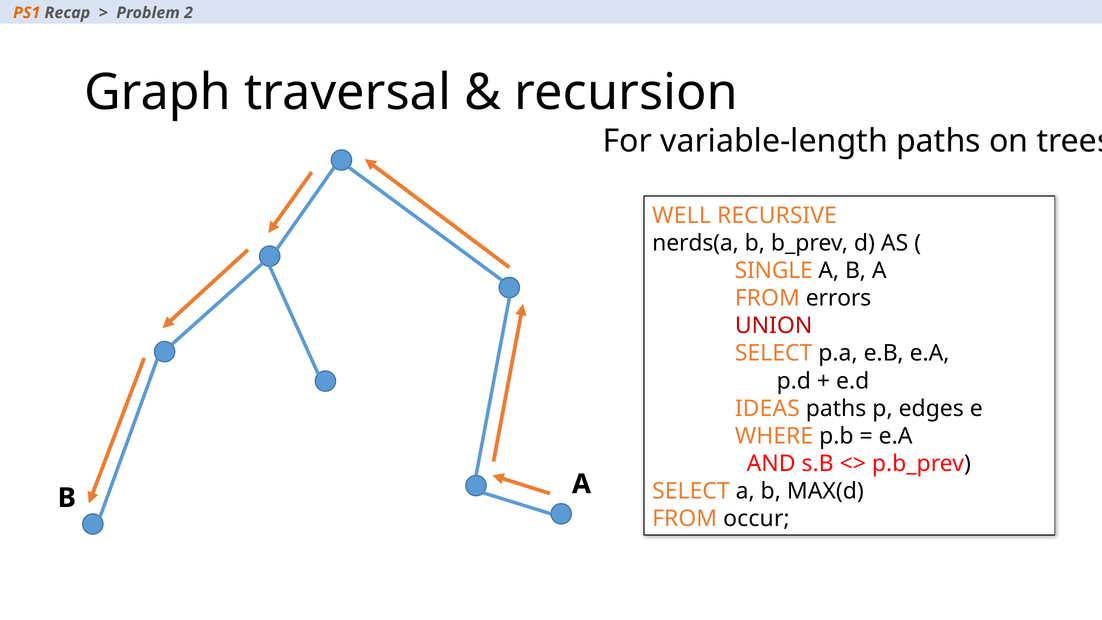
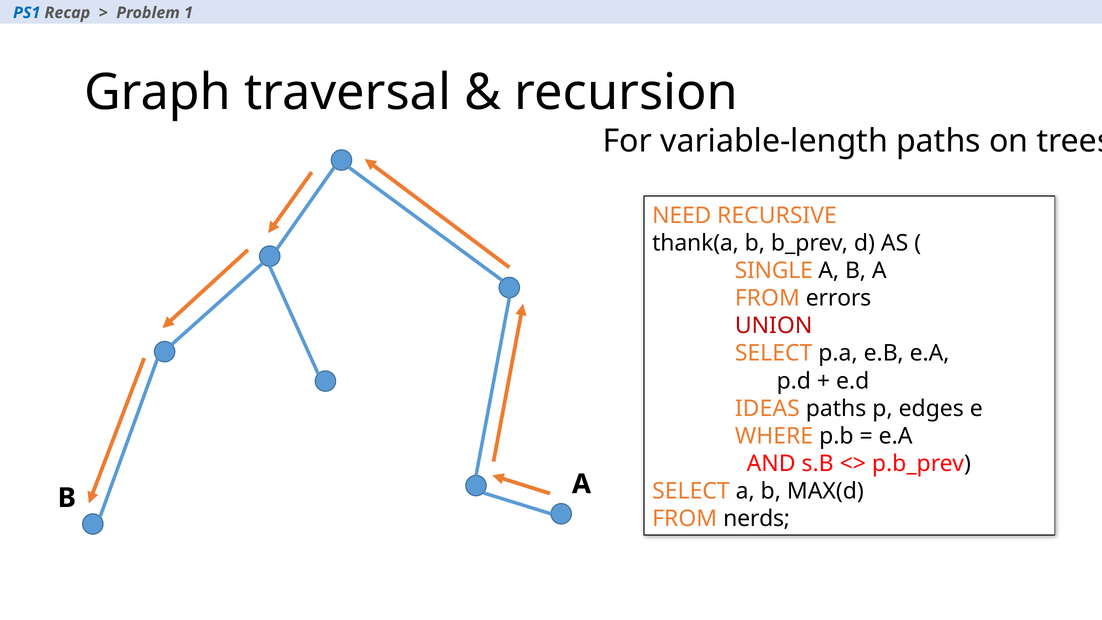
PS1 colour: orange -> blue
2: 2 -> 1
WELL: WELL -> NEED
nerds(a: nerds(a -> thank(a
occur: occur -> nerds
